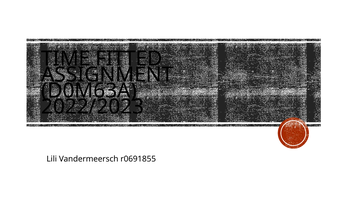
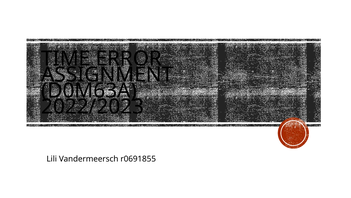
FITTED: FITTED -> ERROR
